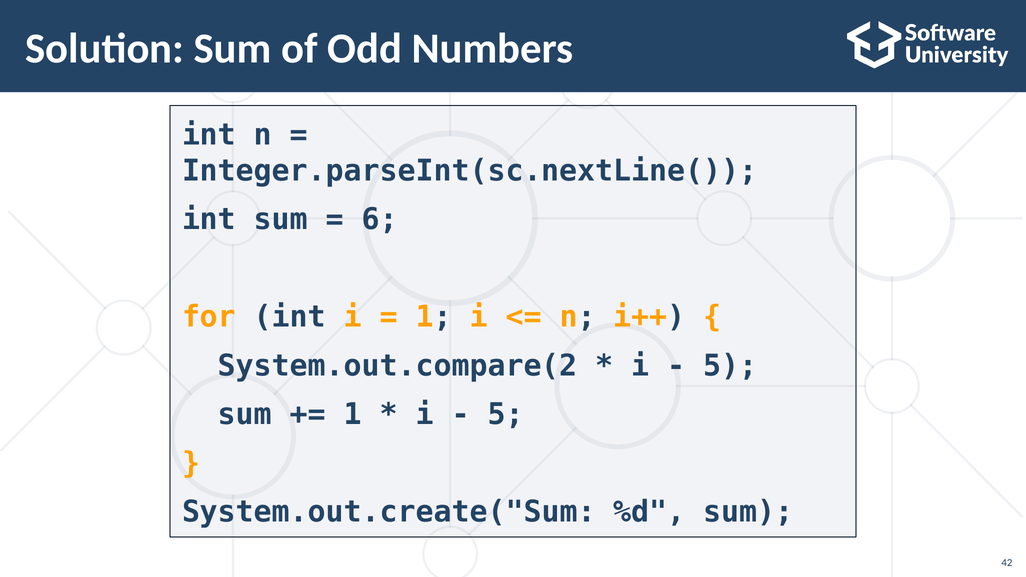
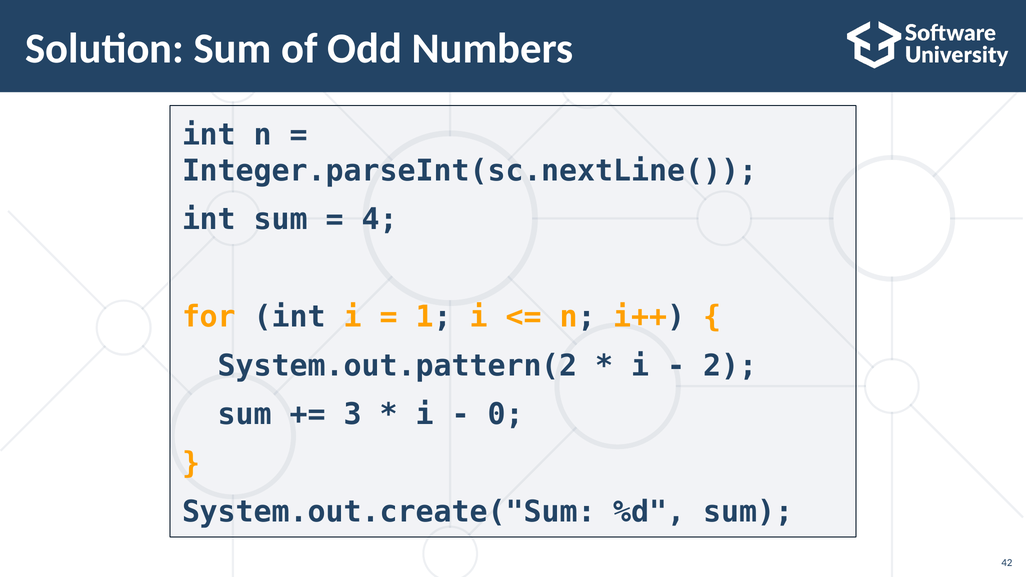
6: 6 -> 4
System.out.compare(2: System.out.compare(2 -> System.out.pattern(2
5 at (730, 366): 5 -> 2
1 at (353, 415): 1 -> 3
5 at (506, 415): 5 -> 0
